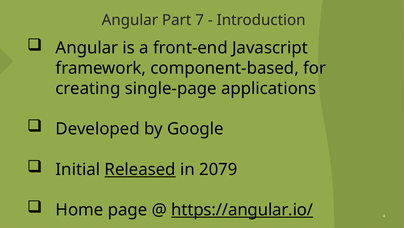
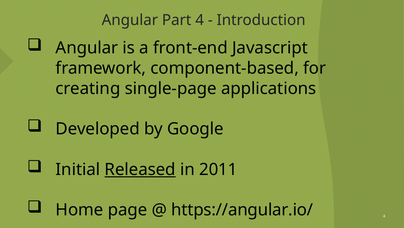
Part 7: 7 -> 4
2079: 2079 -> 2011
https://angular.io/ underline: present -> none
